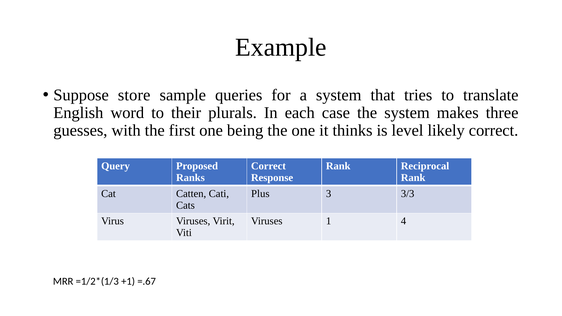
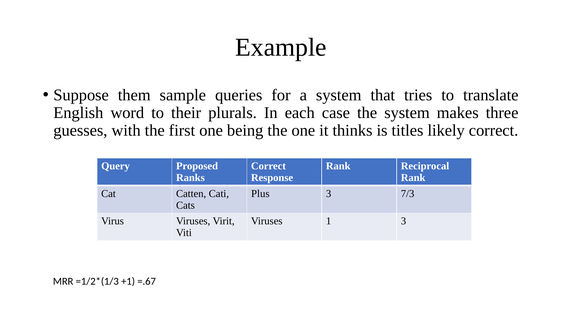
store: store -> them
level: level -> titles
3/3: 3/3 -> 7/3
1 4: 4 -> 3
